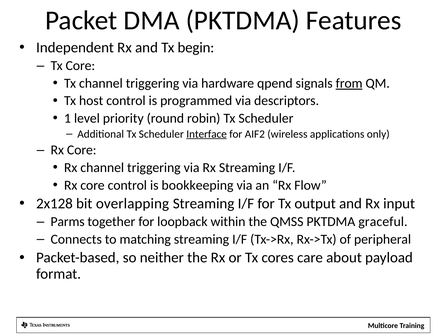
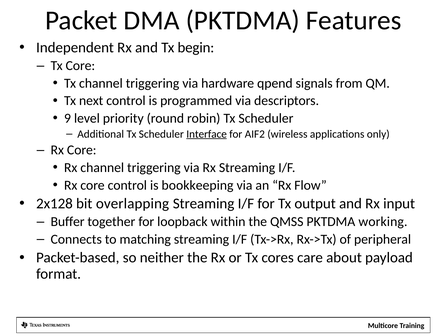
from underline: present -> none
host: host -> next
1: 1 -> 9
Parms: Parms -> Buffer
graceful: graceful -> working
